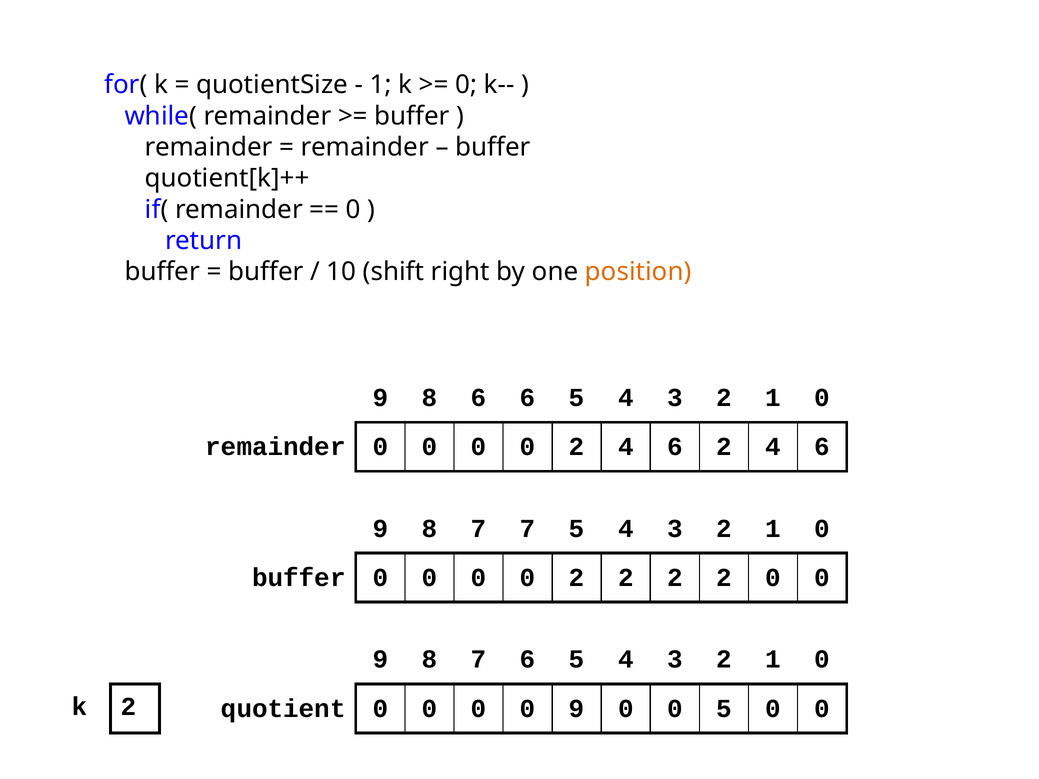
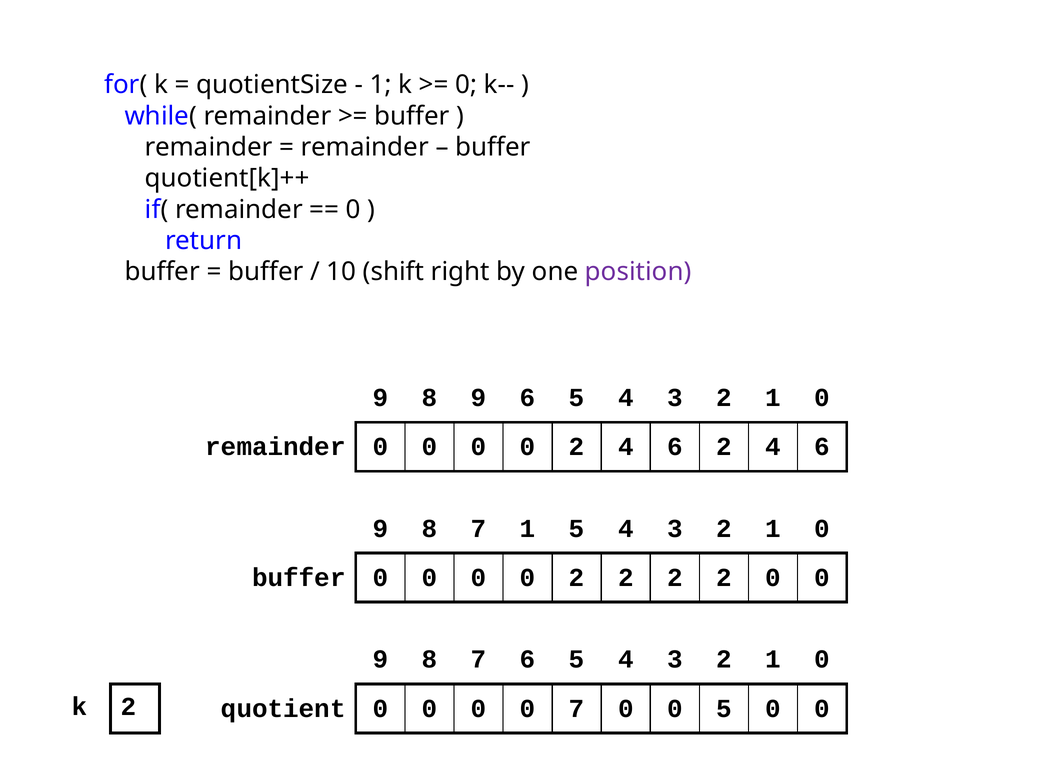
position colour: orange -> purple
8 6: 6 -> 9
7 7: 7 -> 1
0 0 0 9: 9 -> 7
